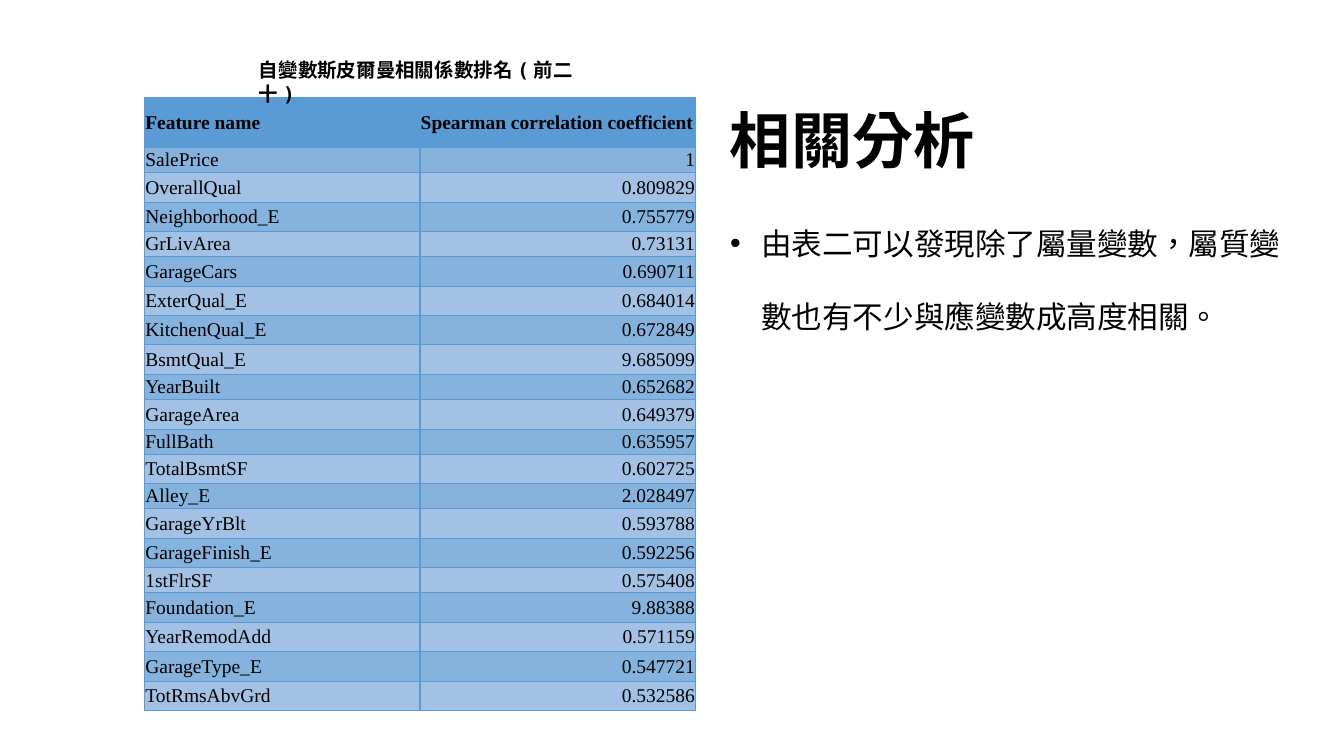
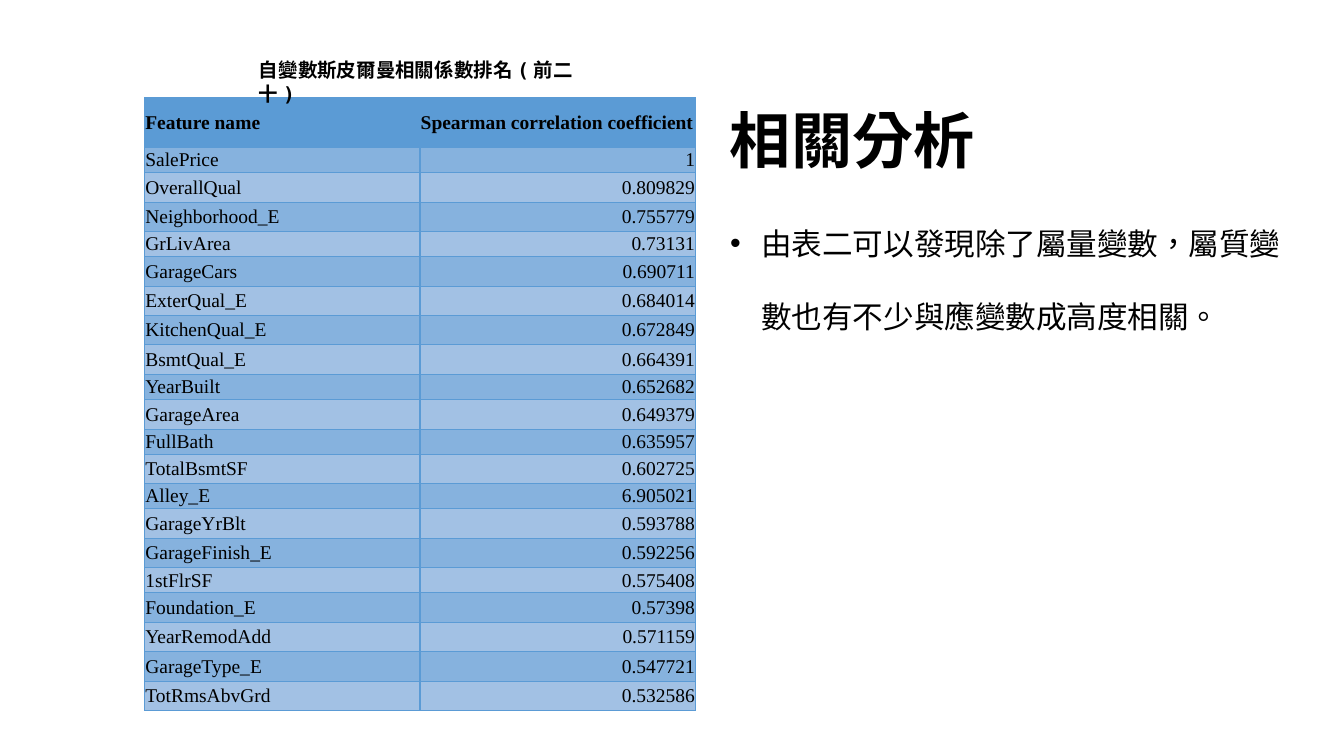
9.685099: 9.685099 -> 0.664391
2.028497: 2.028497 -> 6.905021
9.88388: 9.88388 -> 0.57398
